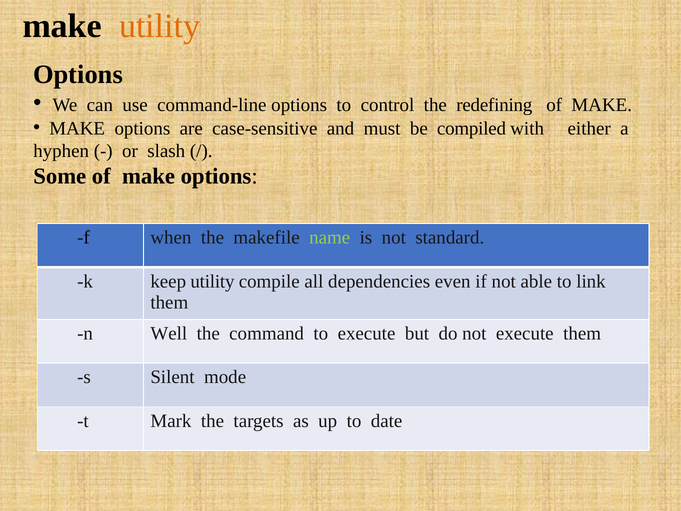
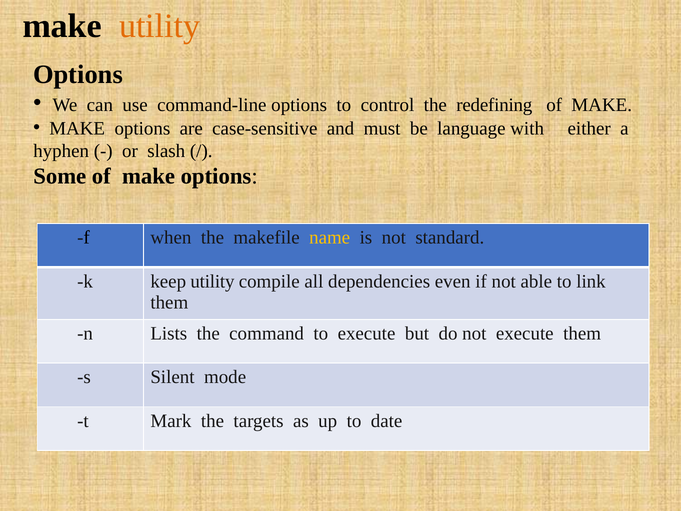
compiled: compiled -> language
name colour: light green -> yellow
Well: Well -> Lists
